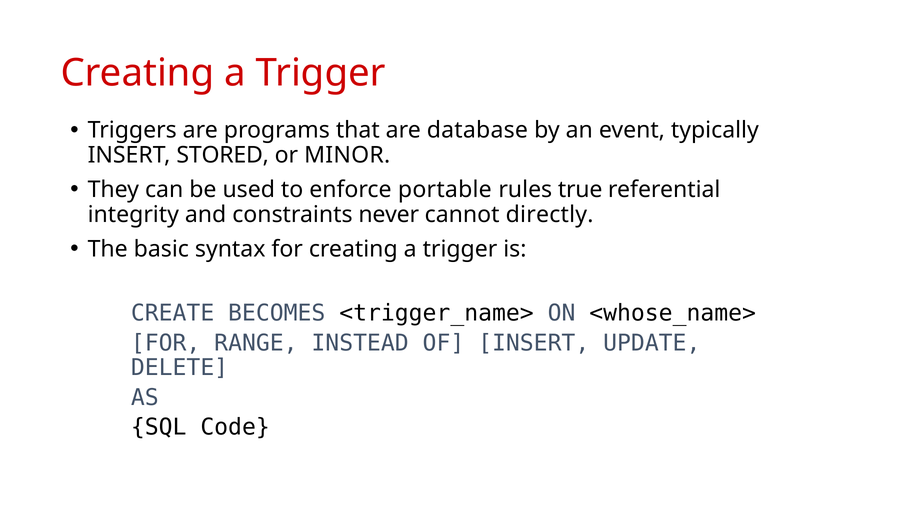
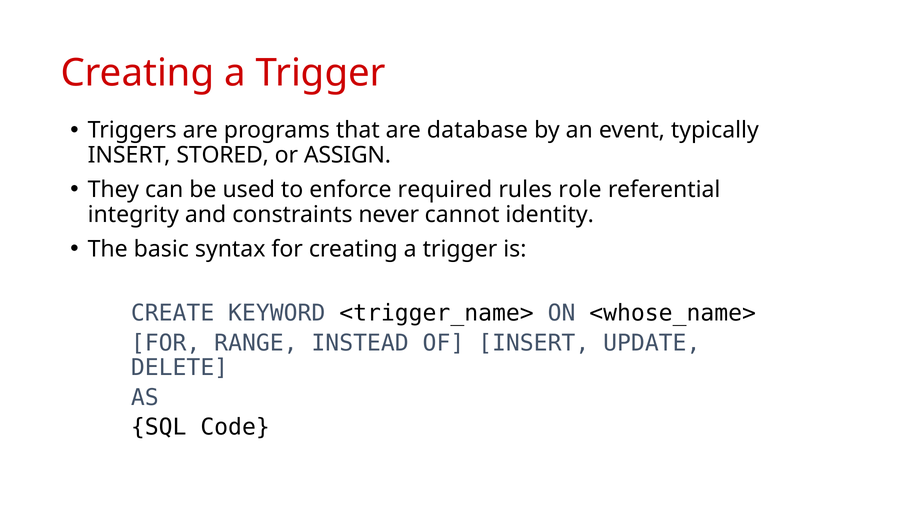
MINOR: MINOR -> ASSIGN
portable: portable -> required
true: true -> role
directly: directly -> identity
BECOMES: BECOMES -> KEYWORD
